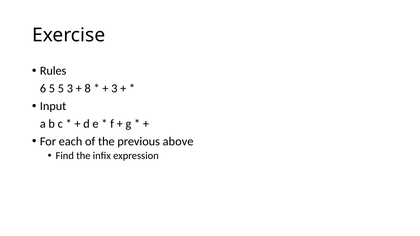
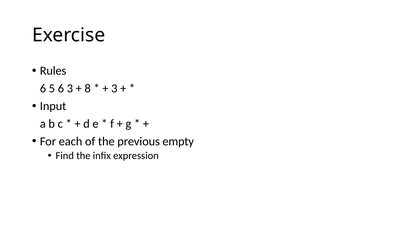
5 5: 5 -> 6
above: above -> empty
